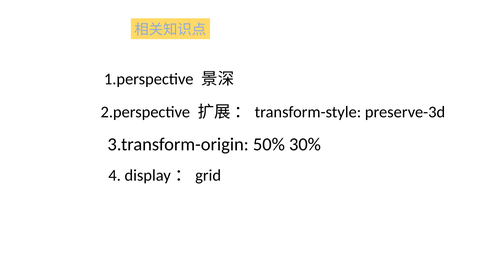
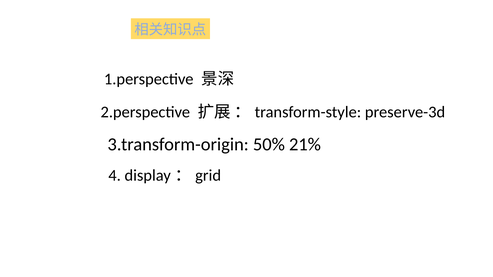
30%: 30% -> 21%
